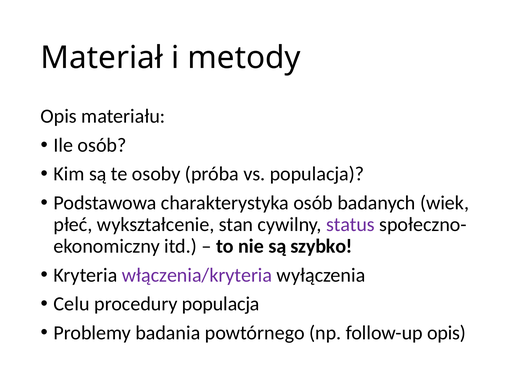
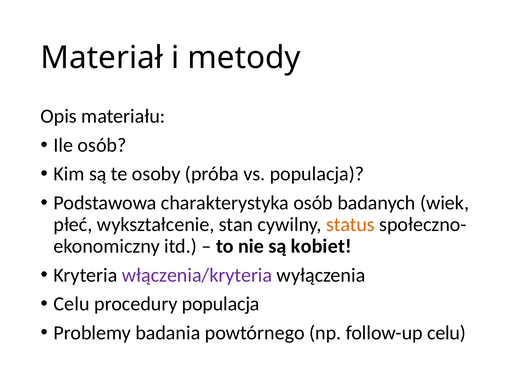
status colour: purple -> orange
szybko: szybko -> kobiet
follow-up opis: opis -> celu
